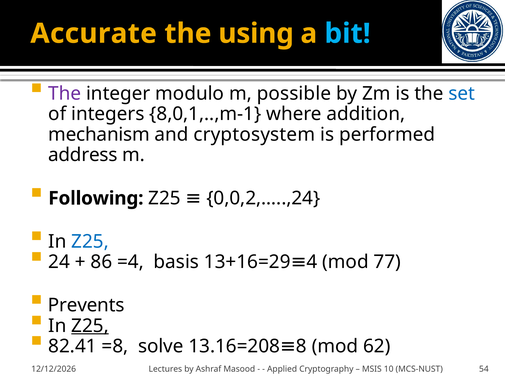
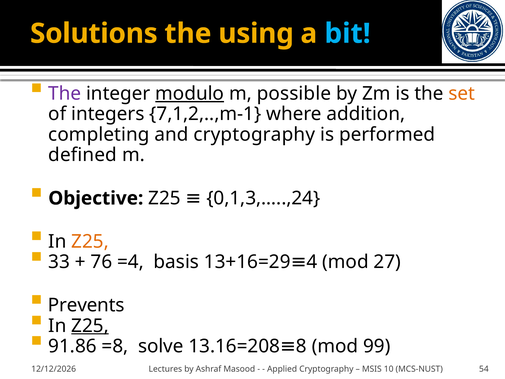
Accurate: Accurate -> Solutions
modulo underline: none -> present
set colour: blue -> orange
8,0,1,..,m-1: 8,0,1,..,m-1 -> 7,1,2,..,m-1
mechanism: mechanism -> completing
and cryptosystem: cryptosystem -> cryptography
address: address -> defined
Following: Following -> Objective
0,0,2,…..,24: 0,0,2,…..,24 -> 0,1,3,…..,24
Z25 at (90, 241) colour: blue -> orange
24: 24 -> 33
86: 86 -> 76
77: 77 -> 27
82.41: 82.41 -> 91.86
62: 62 -> 99
